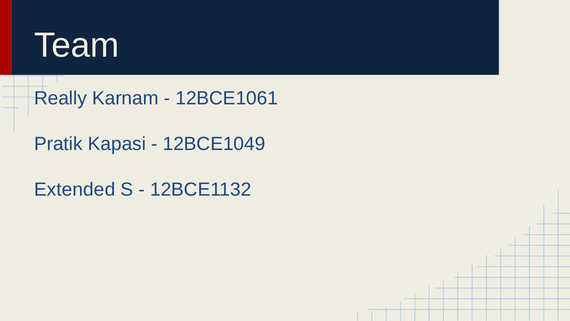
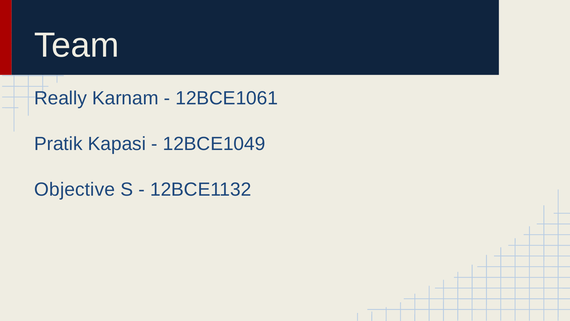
Extended: Extended -> Objective
